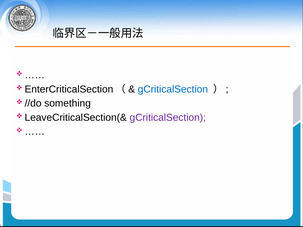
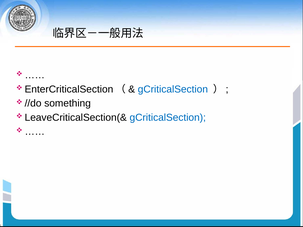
gCriticalSection at (168, 118) colour: purple -> blue
